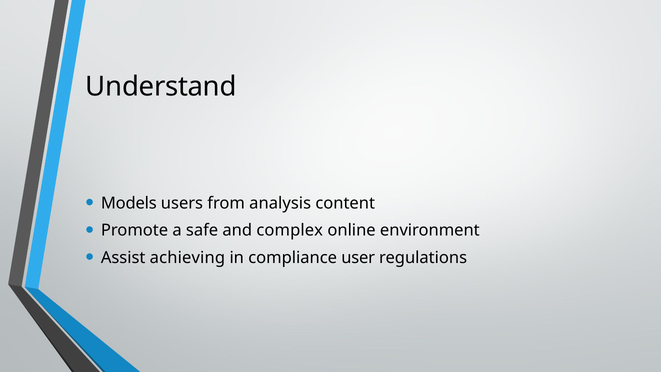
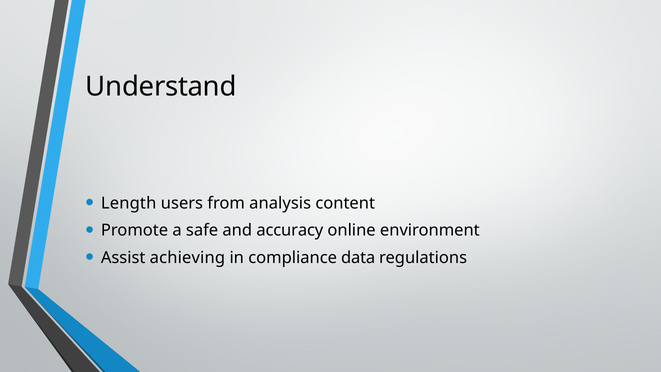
Models: Models -> Length
complex: complex -> accuracy
user: user -> data
